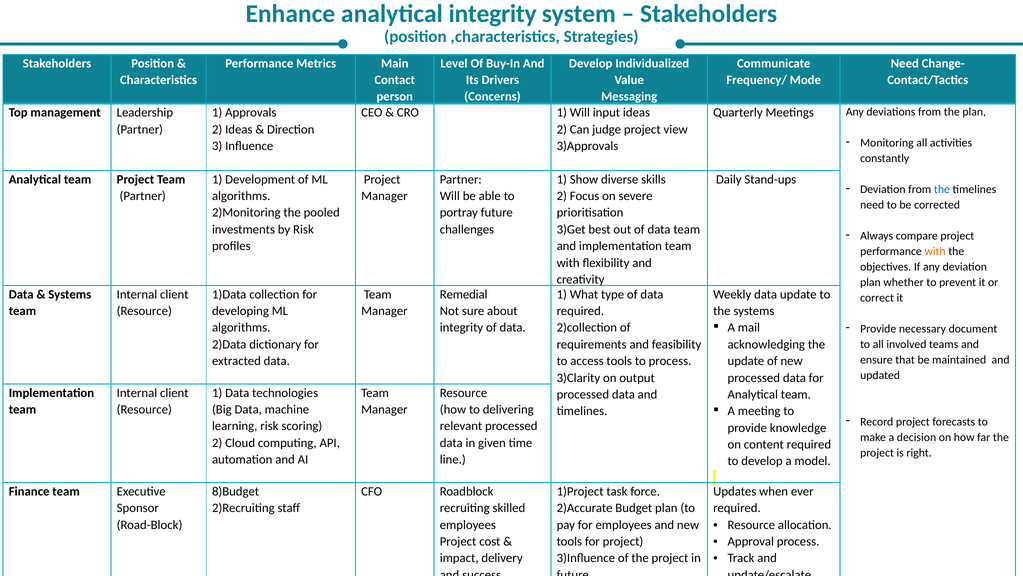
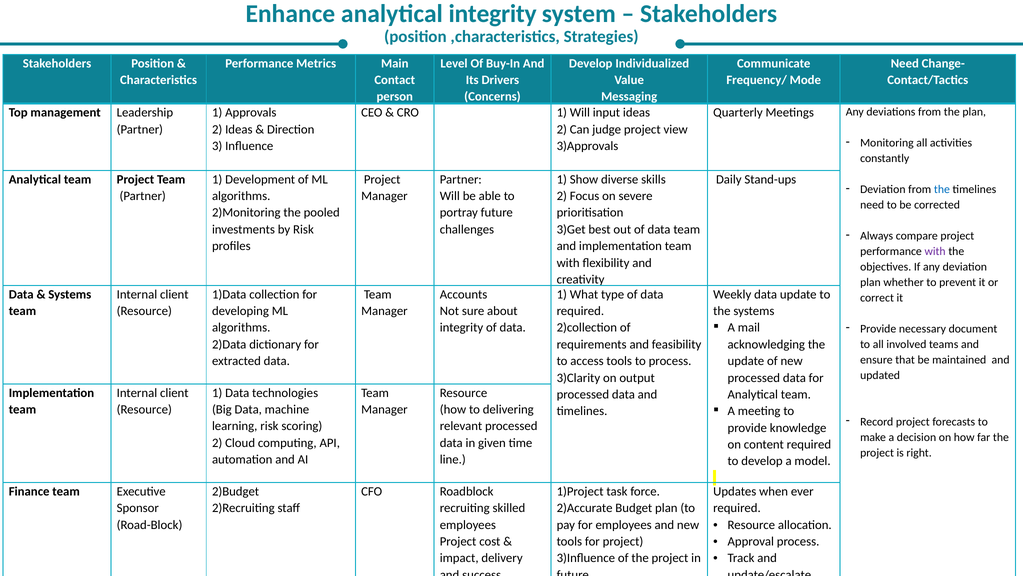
with at (935, 251) colour: orange -> purple
Remedial: Remedial -> Accounts
8)Budget: 8)Budget -> 2)Budget
